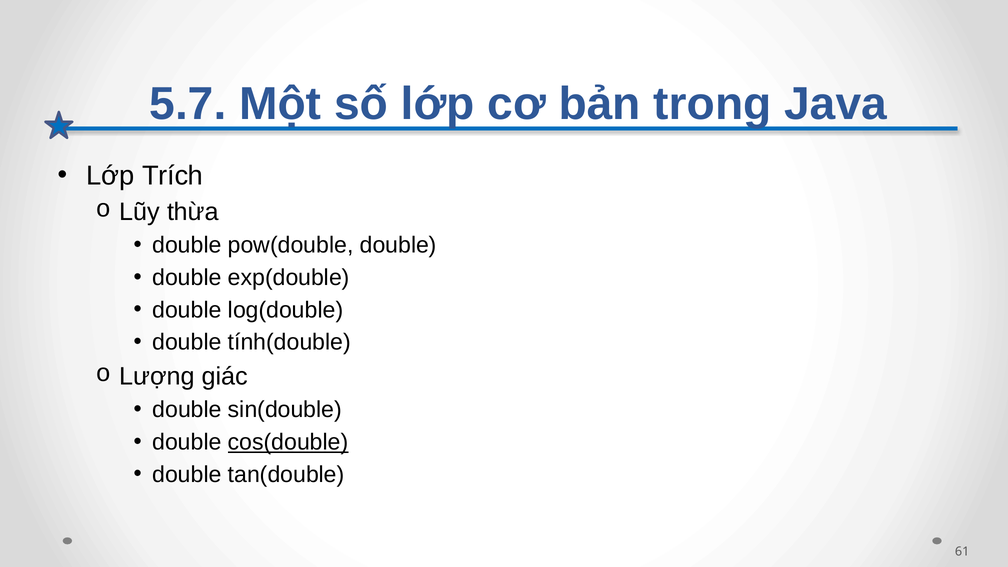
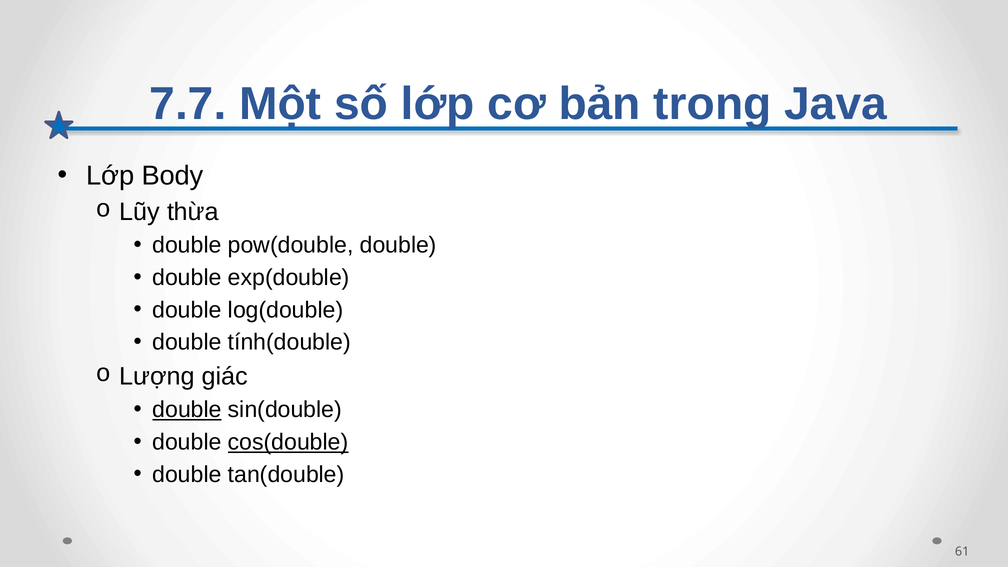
5.7: 5.7 -> 7.7
Trích: Trích -> Body
double at (187, 410) underline: none -> present
